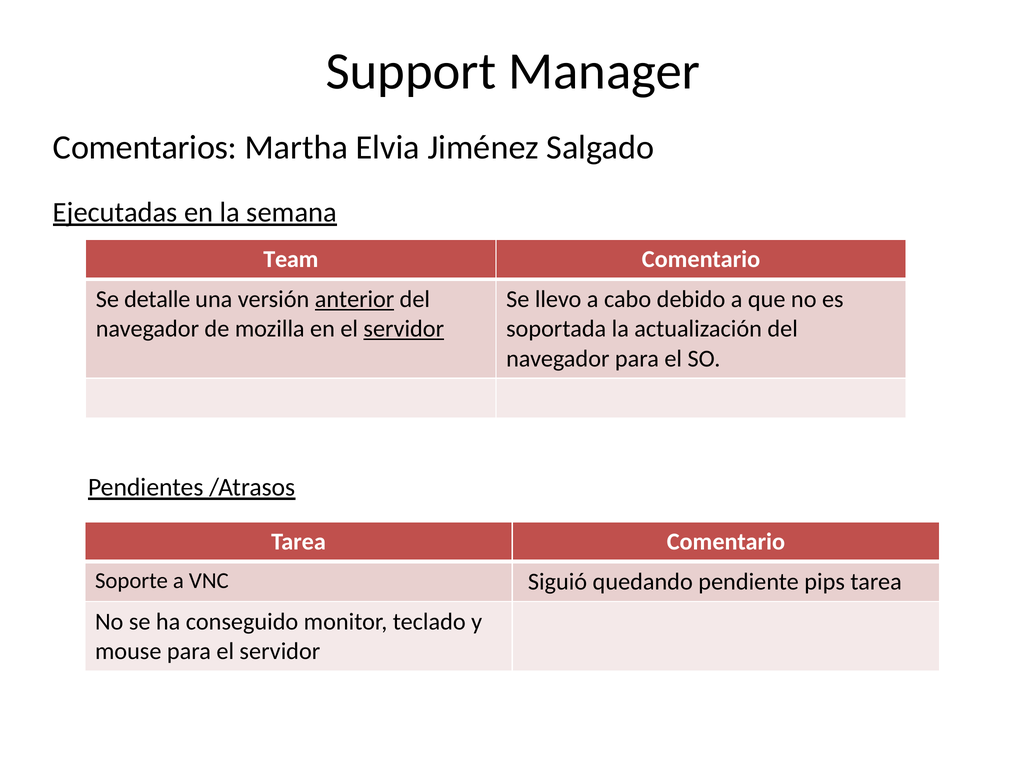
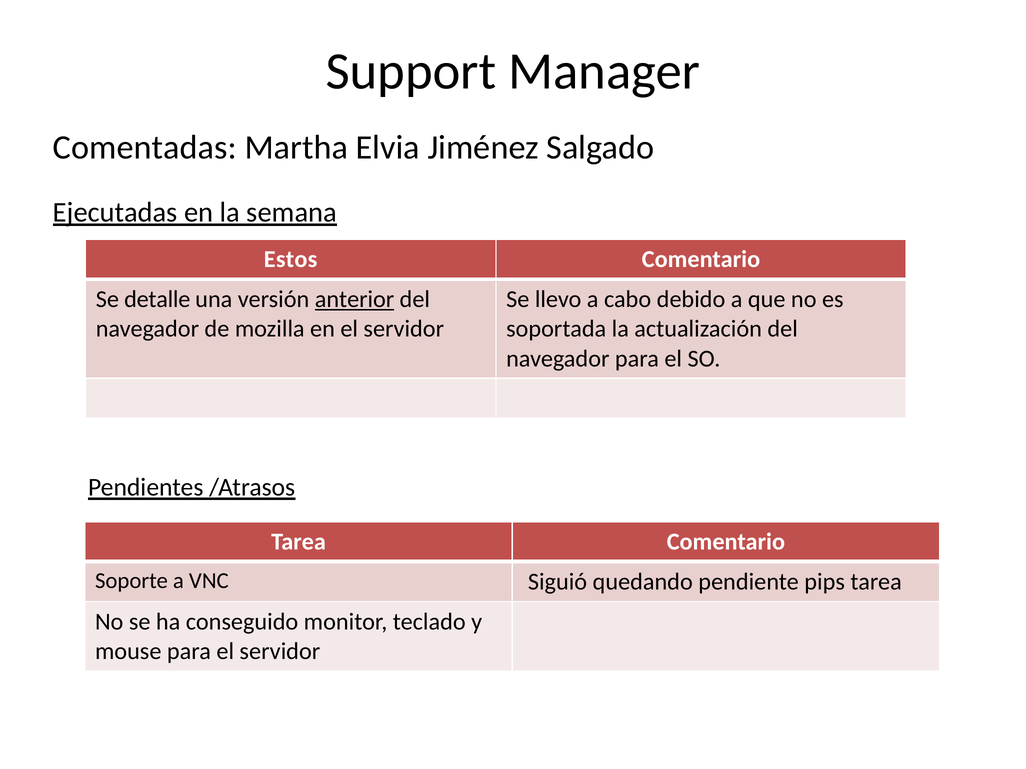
Comentarios: Comentarios -> Comentadas
Team: Team -> Estos
servidor at (404, 329) underline: present -> none
